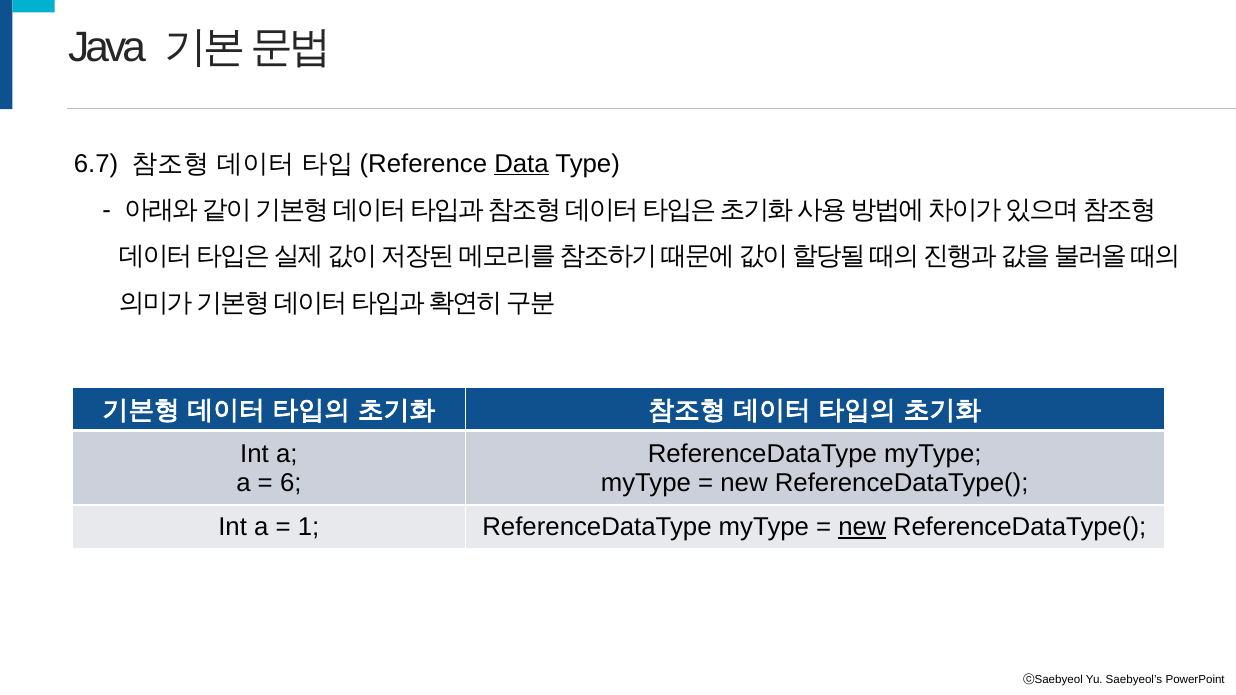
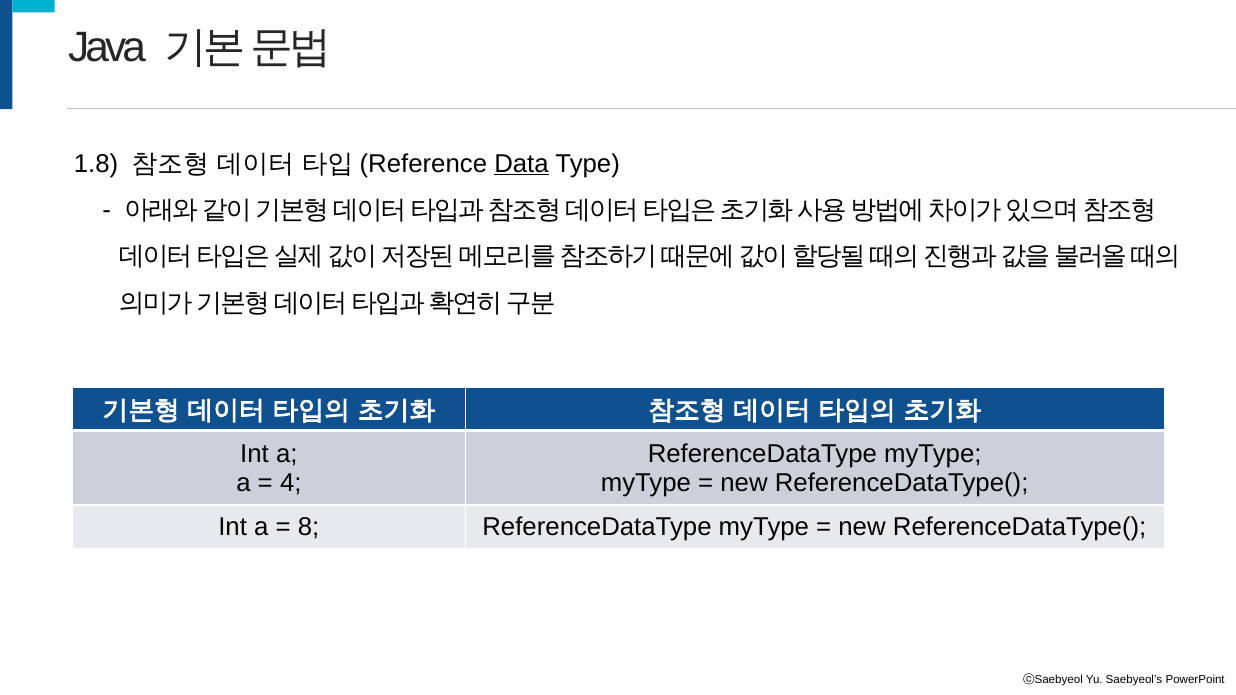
6.7: 6.7 -> 1.8
6: 6 -> 4
1: 1 -> 8
new at (862, 527) underline: present -> none
